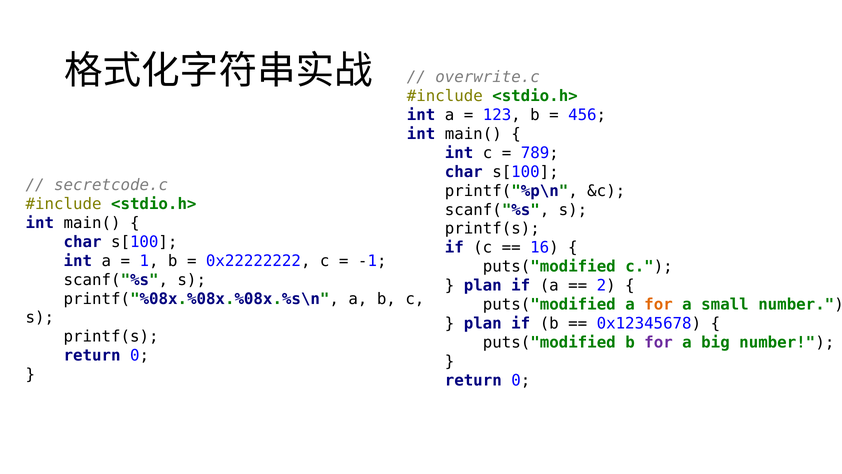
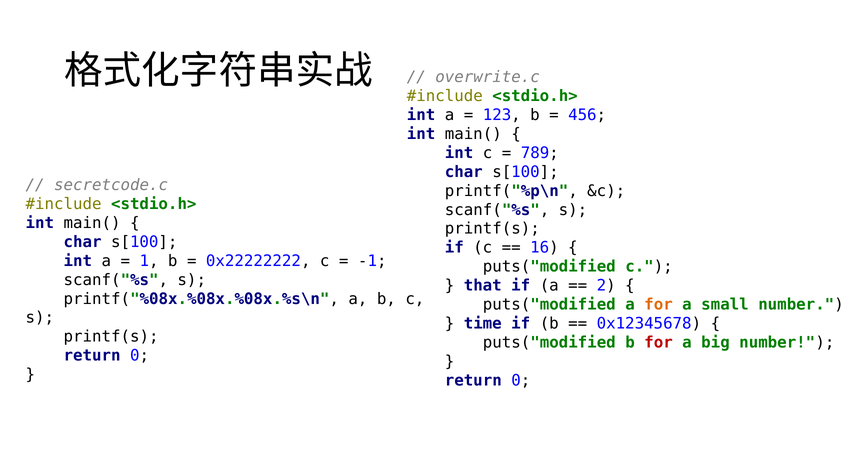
plan at (483, 285): plan -> that
plan at (483, 323): plan -> time
for at (659, 342) colour: purple -> red
